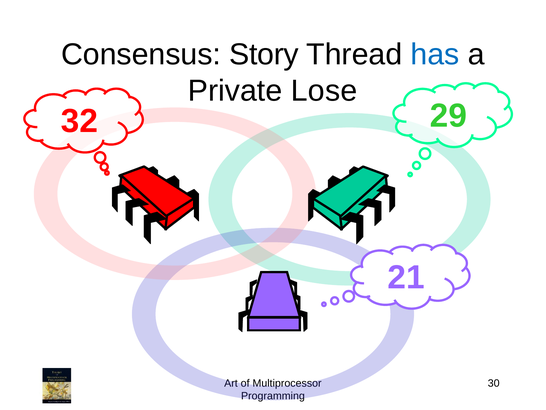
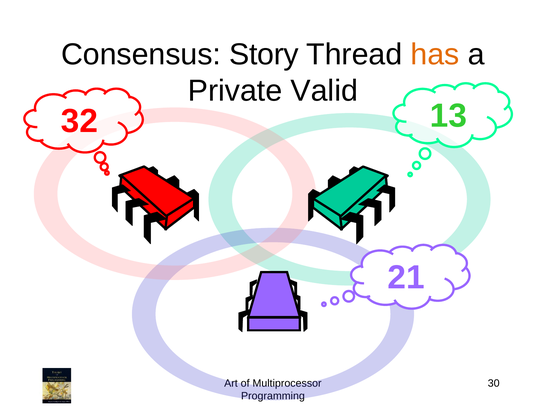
has colour: blue -> orange
Lose: Lose -> Valid
29: 29 -> 13
